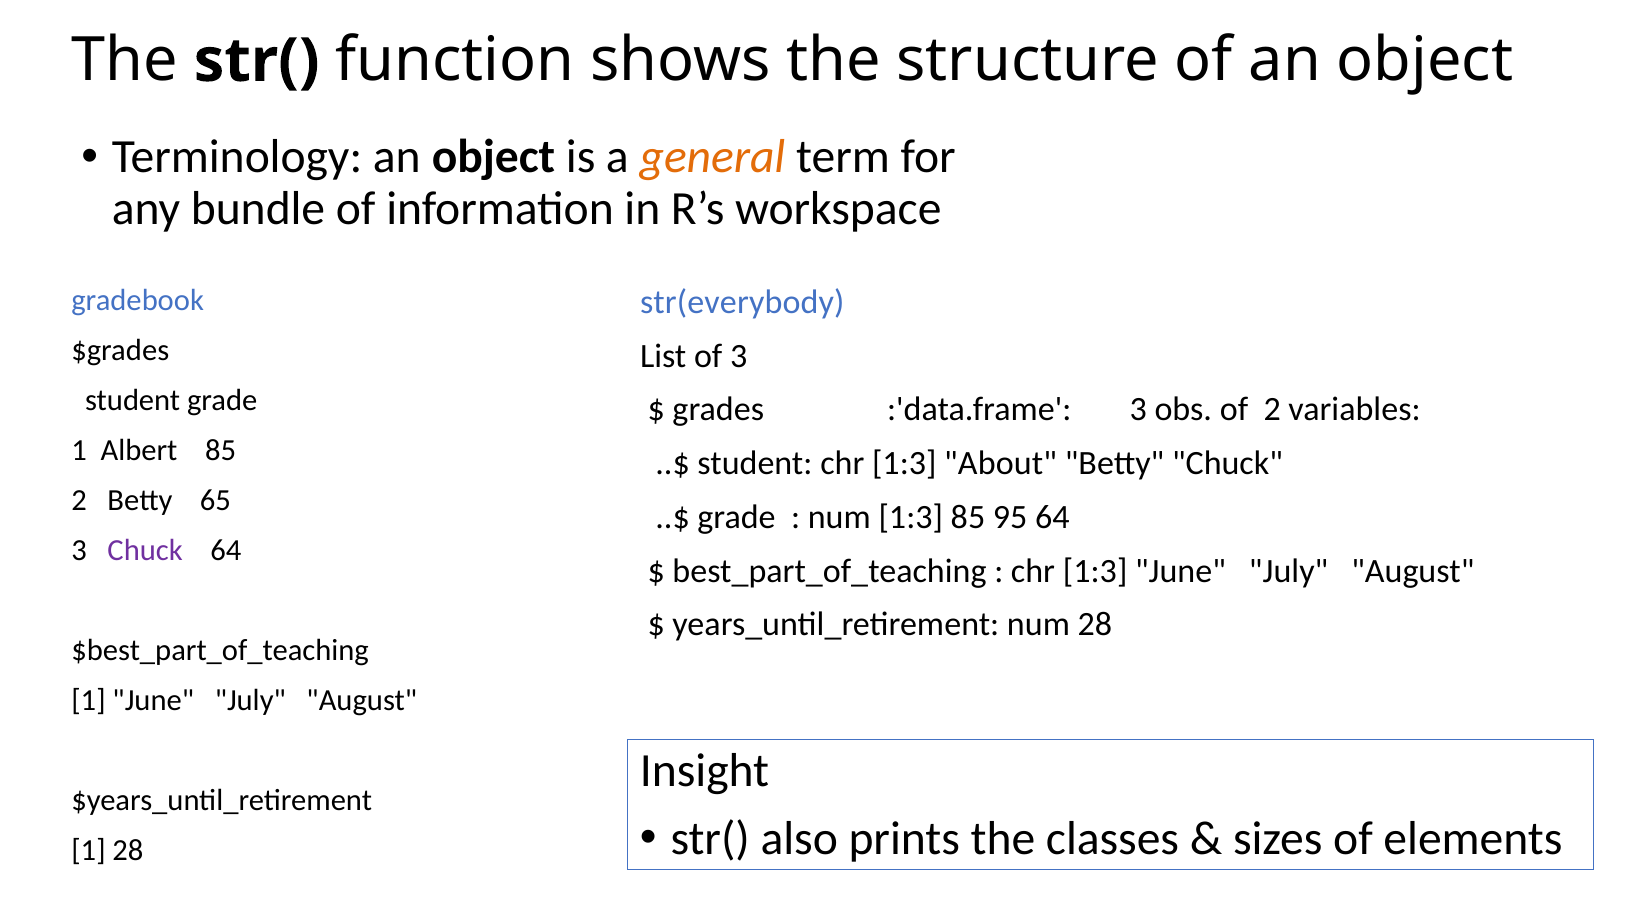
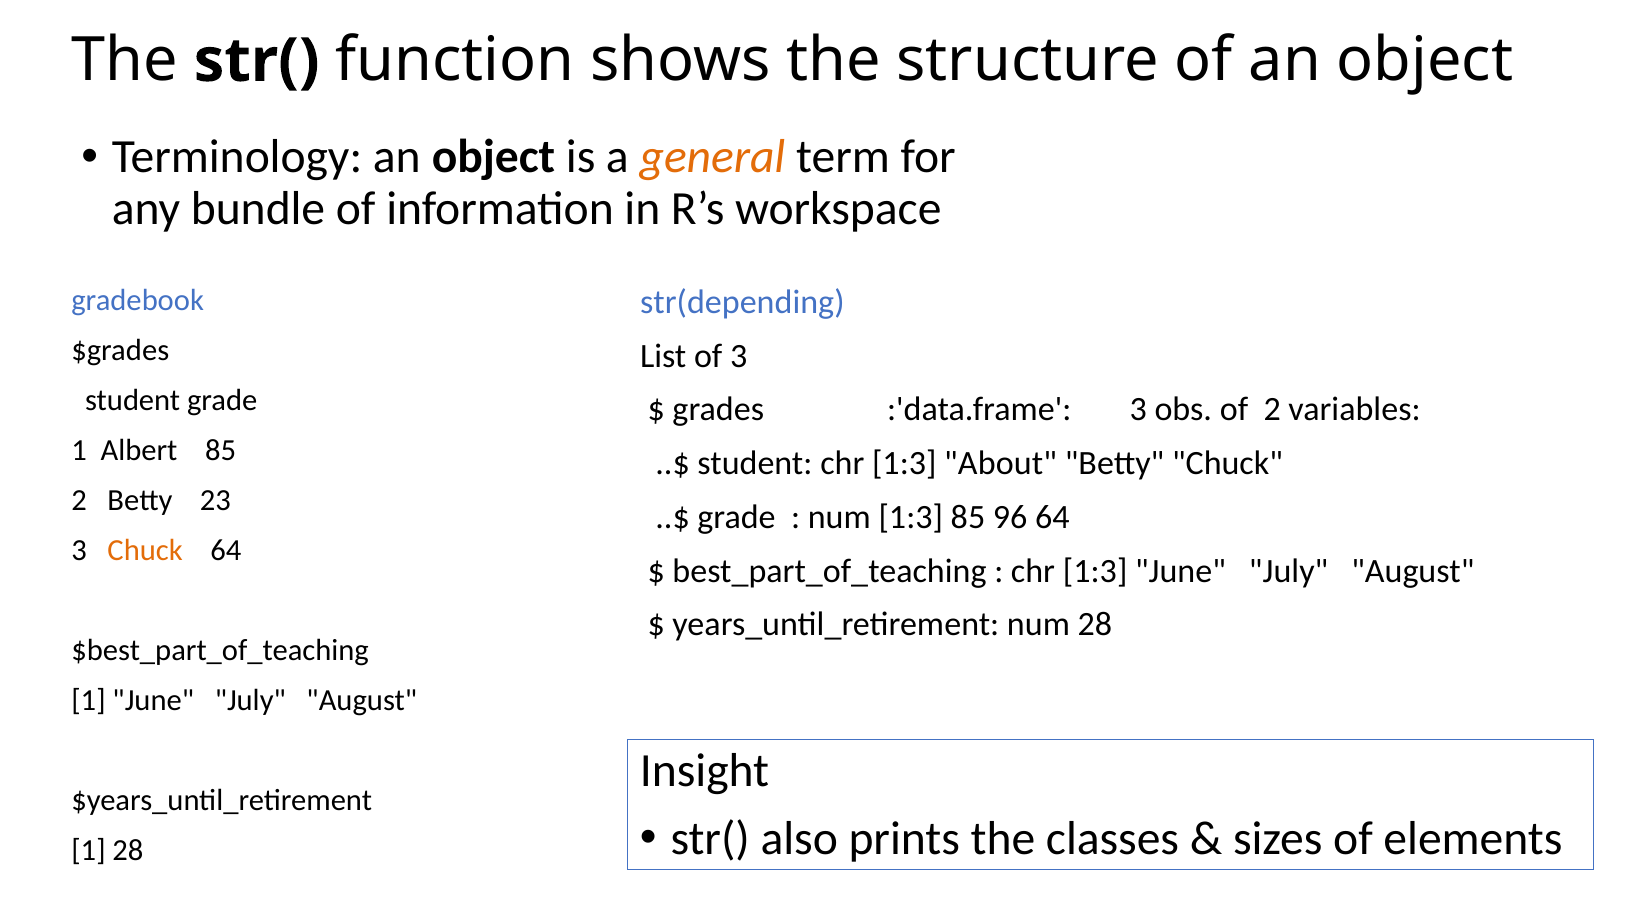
str(everybody: str(everybody -> str(depending
65: 65 -> 23
95: 95 -> 96
Chuck at (145, 551) colour: purple -> orange
